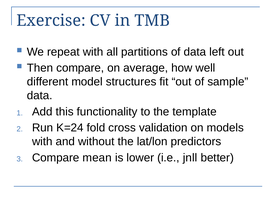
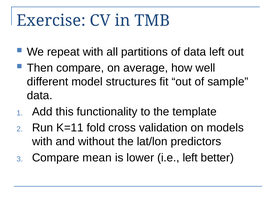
K=24: K=24 -> K=11
i.e jnll: jnll -> left
